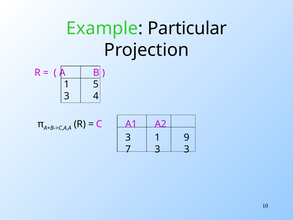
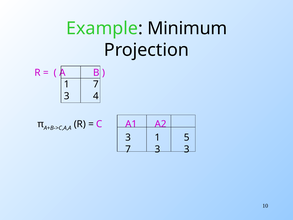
Particular: Particular -> Minimum
1 5: 5 -> 7
9: 9 -> 5
